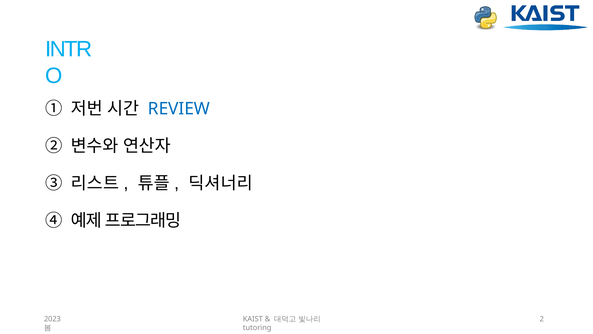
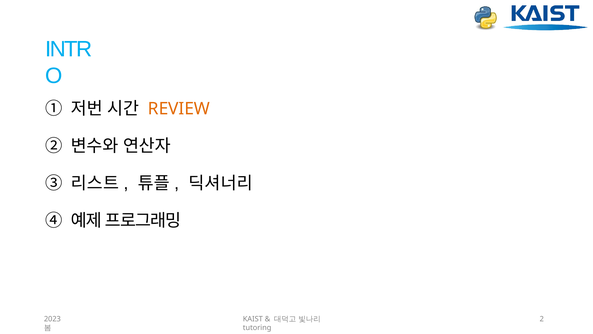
REVIEW colour: blue -> orange
